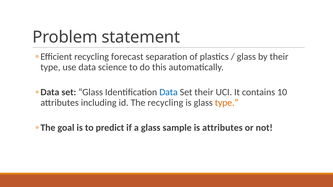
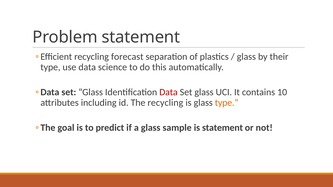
Data at (169, 92) colour: blue -> red
their at (204, 92): their -> glass
is attributes: attributes -> statement
